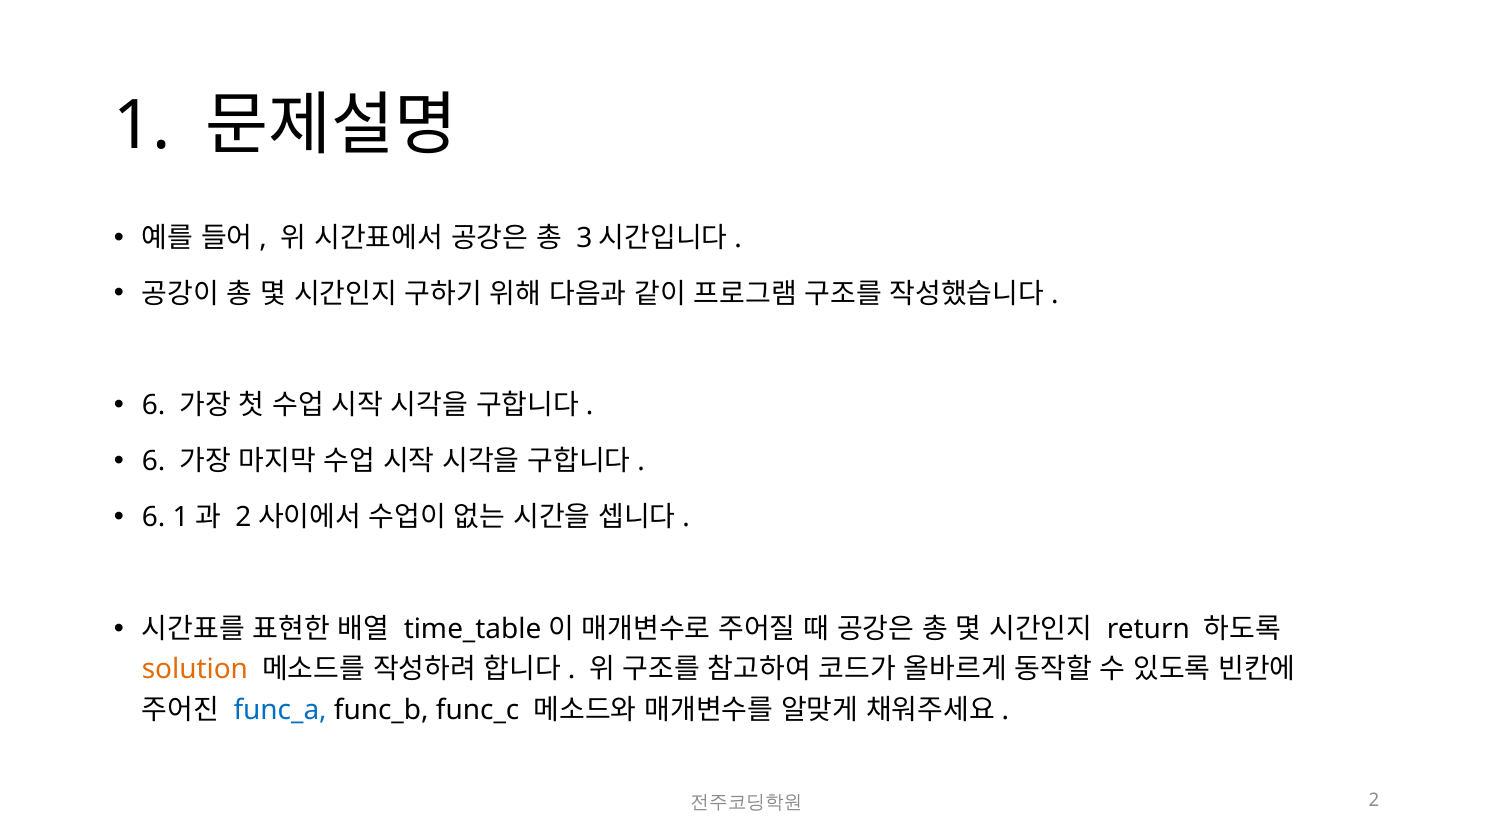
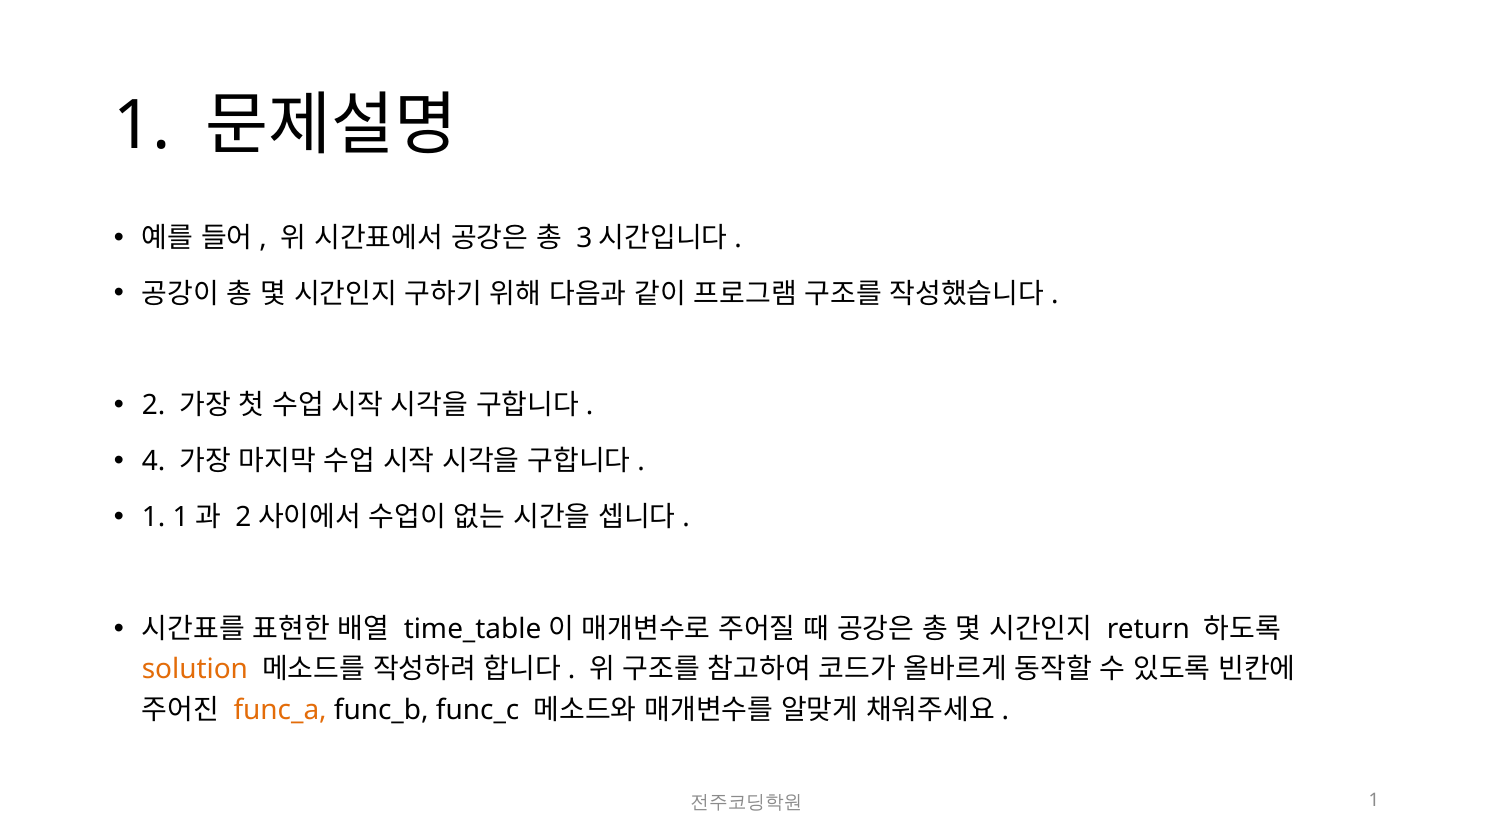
6 at (154, 406): 6 -> 2
6 at (154, 461): 6 -> 4
6 at (154, 517): 6 -> 1
func_a colour: blue -> orange
2 at (1374, 800): 2 -> 1
